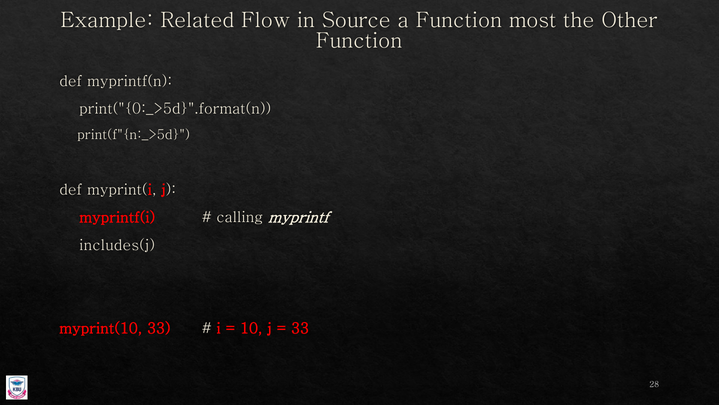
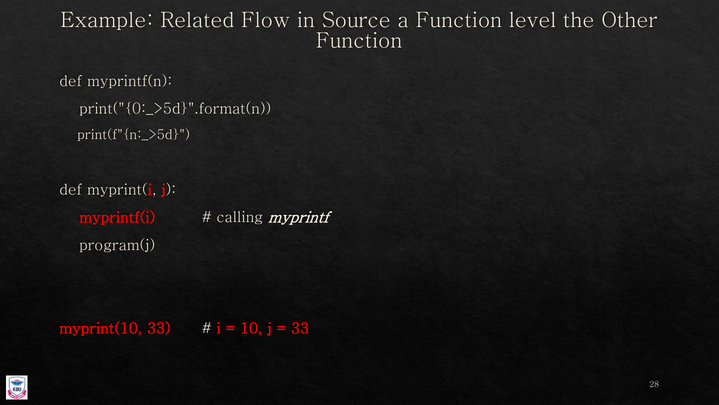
most: most -> level
includes(j: includes(j -> program(j
